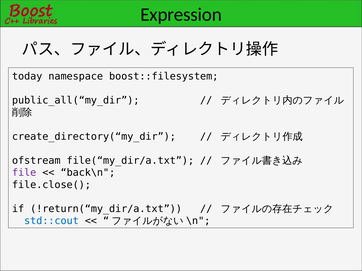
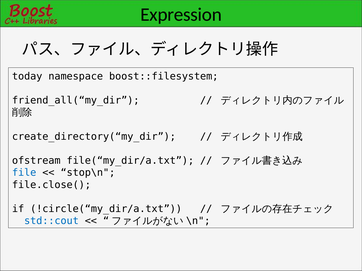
public_all(“my_dir: public_all(“my_dir -> friend_all(“my_dir
file colour: purple -> blue
back\n: back\n -> stop\n
!return(“my_dir/a.txt: !return(“my_dir/a.txt -> !circle(“my_dir/a.txt
